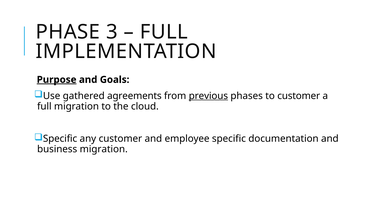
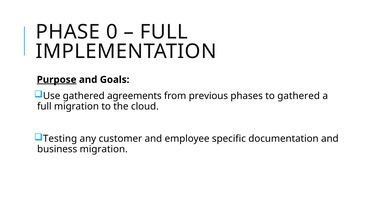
3: 3 -> 0
previous underline: present -> none
to customer: customer -> gathered
Specific at (60, 139): Specific -> Testing
